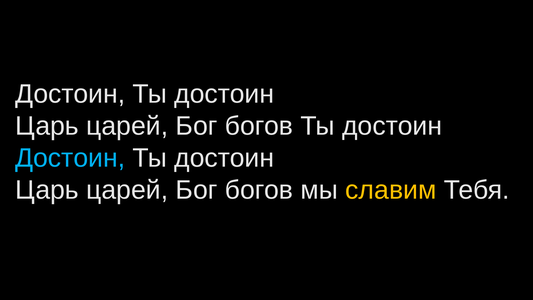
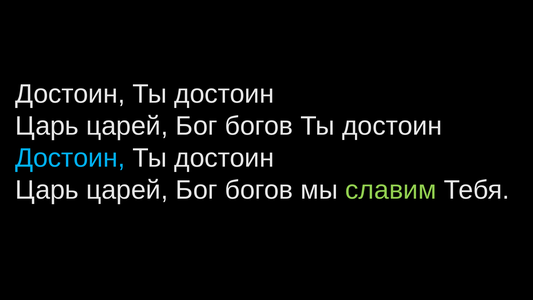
славим colour: yellow -> light green
